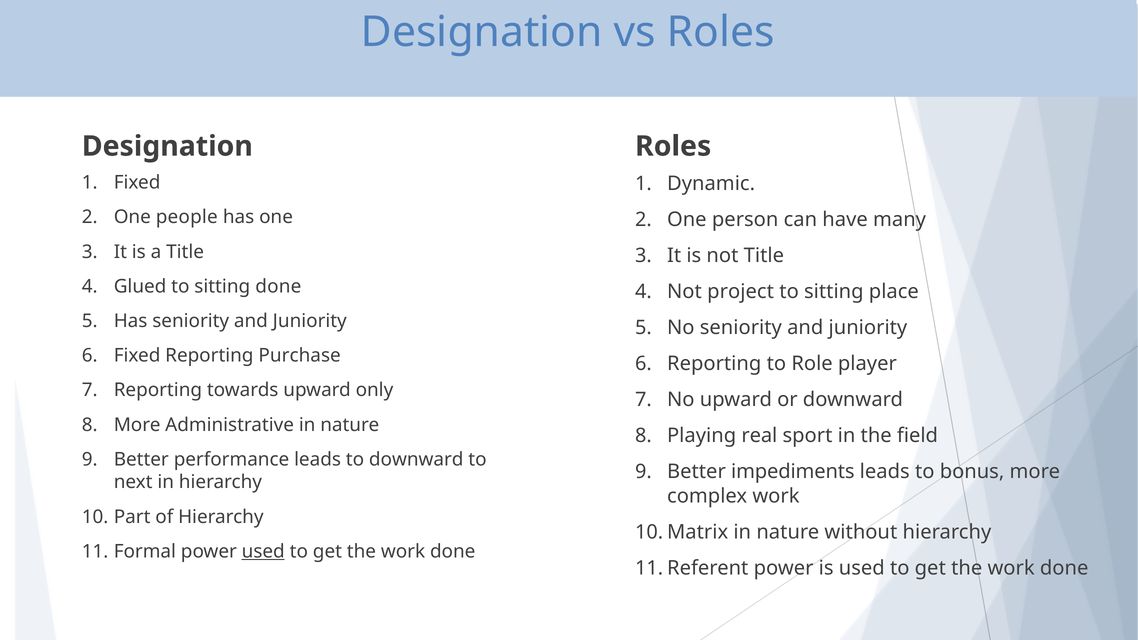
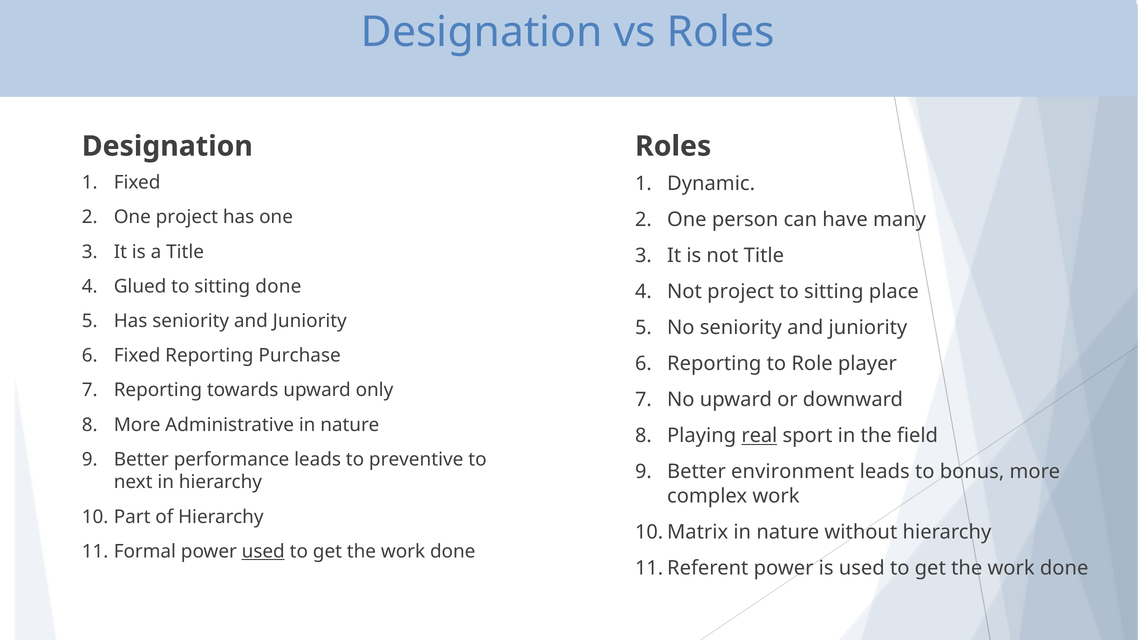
One people: people -> project
real underline: none -> present
to downward: downward -> preventive
impediments: impediments -> environment
